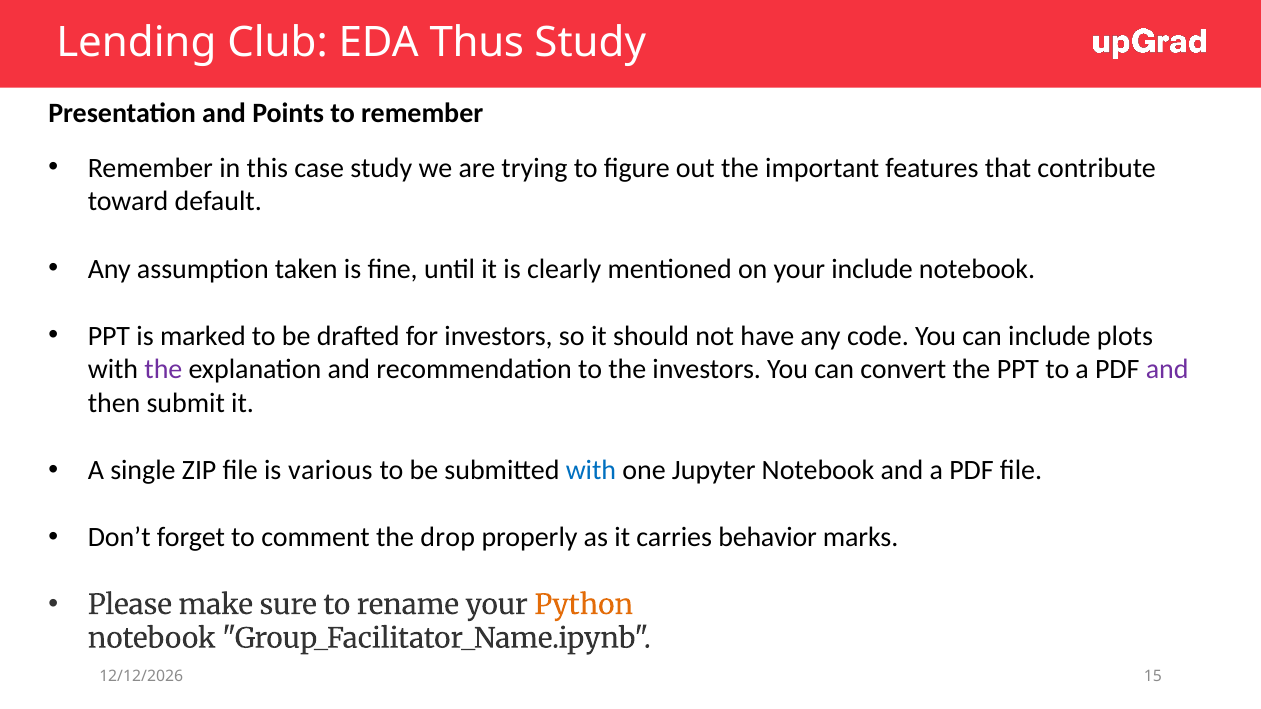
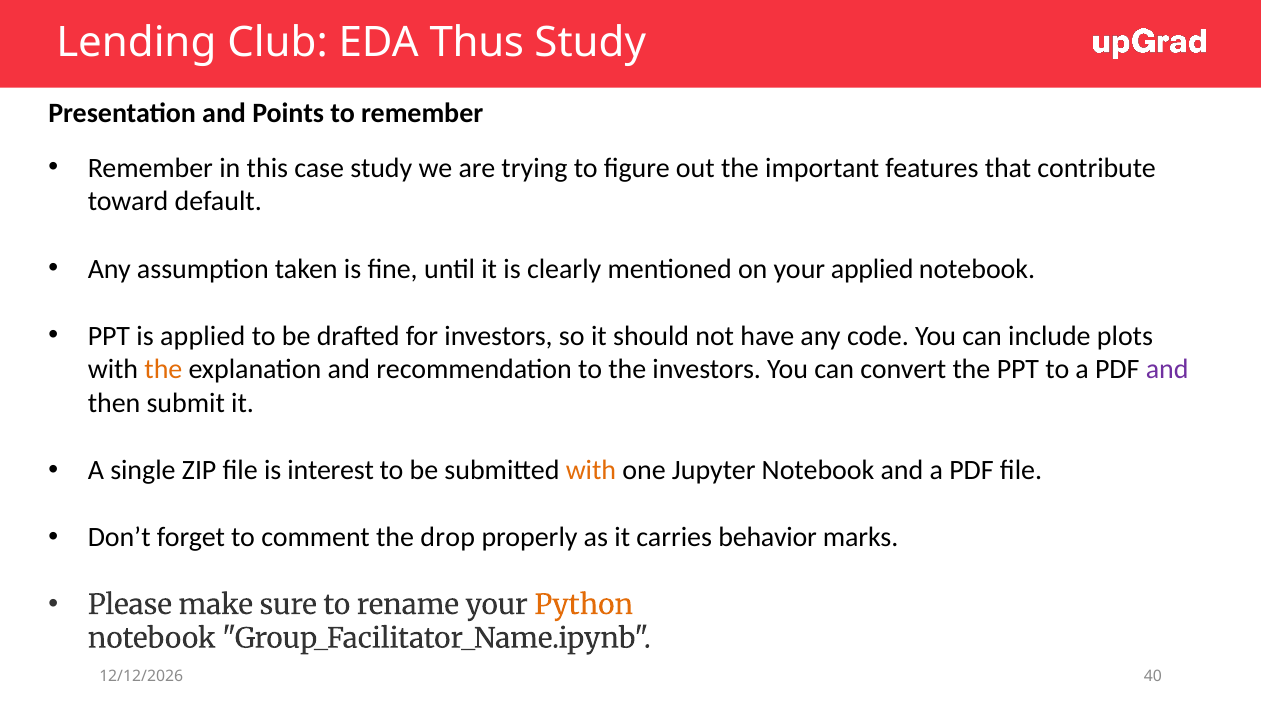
your include: include -> applied
is marked: marked -> applied
the at (163, 370) colour: purple -> orange
various: various -> interest
with at (591, 471) colour: blue -> orange
15: 15 -> 40
